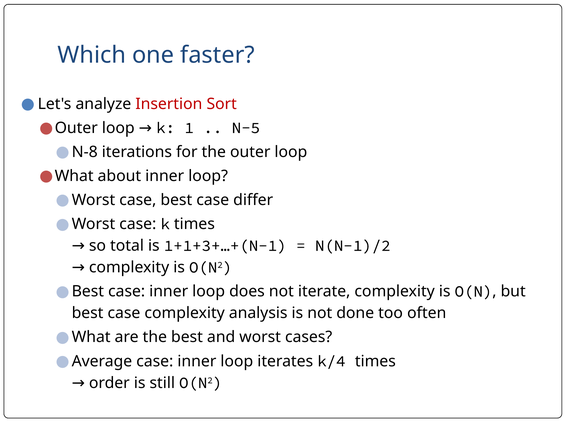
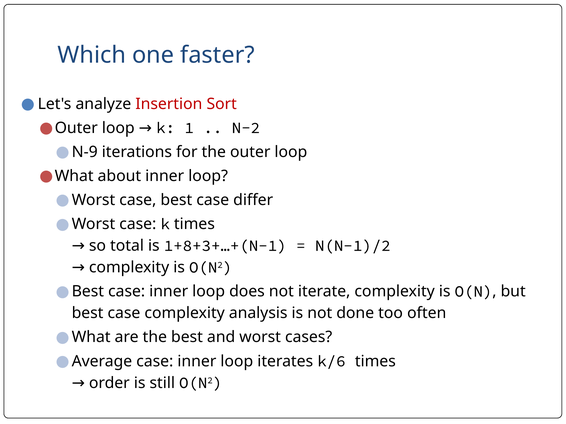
N-5: N-5 -> N-2
N-8: N-8 -> N-9
1+1+3+…+(N-1: 1+1+3+…+(N-1 -> 1+8+3+…+(N-1
k/4: k/4 -> k/6
